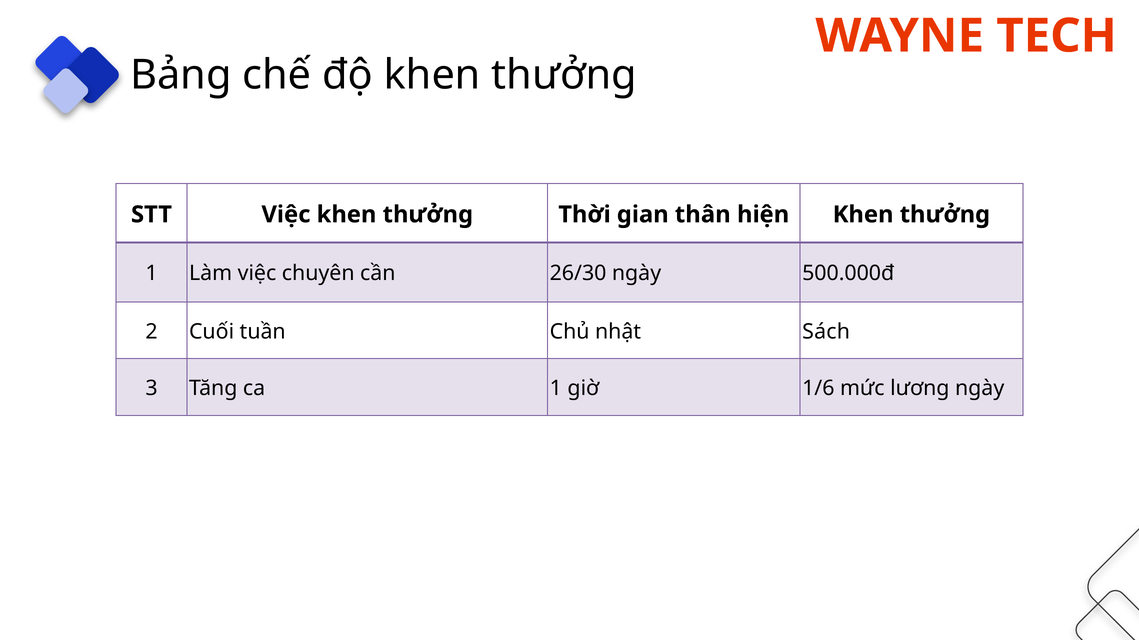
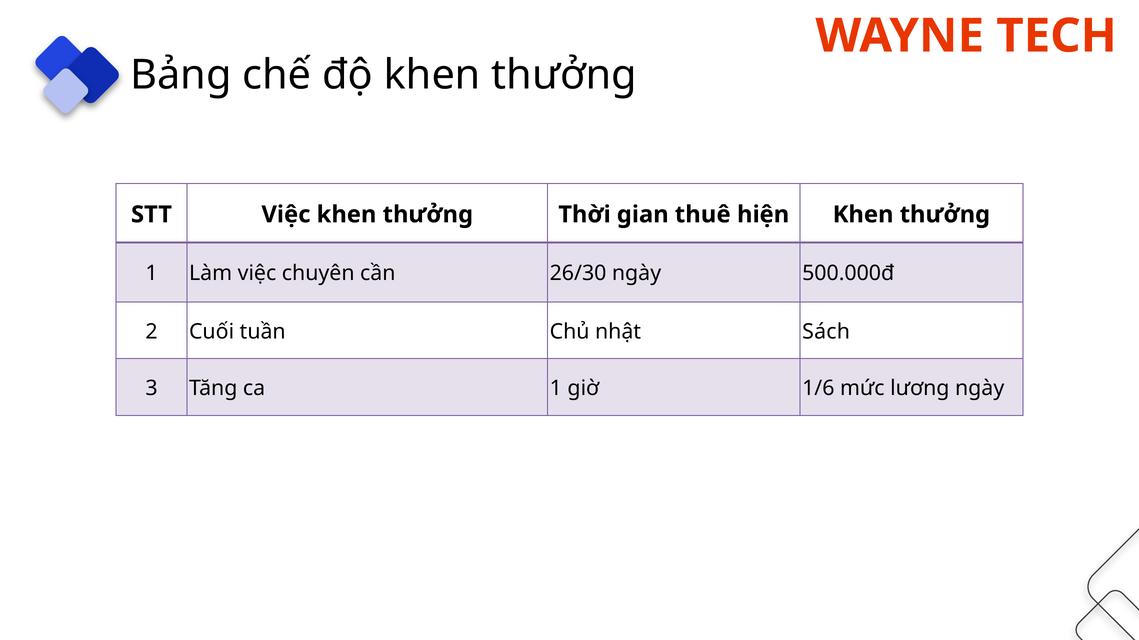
thân: thân -> thuê
